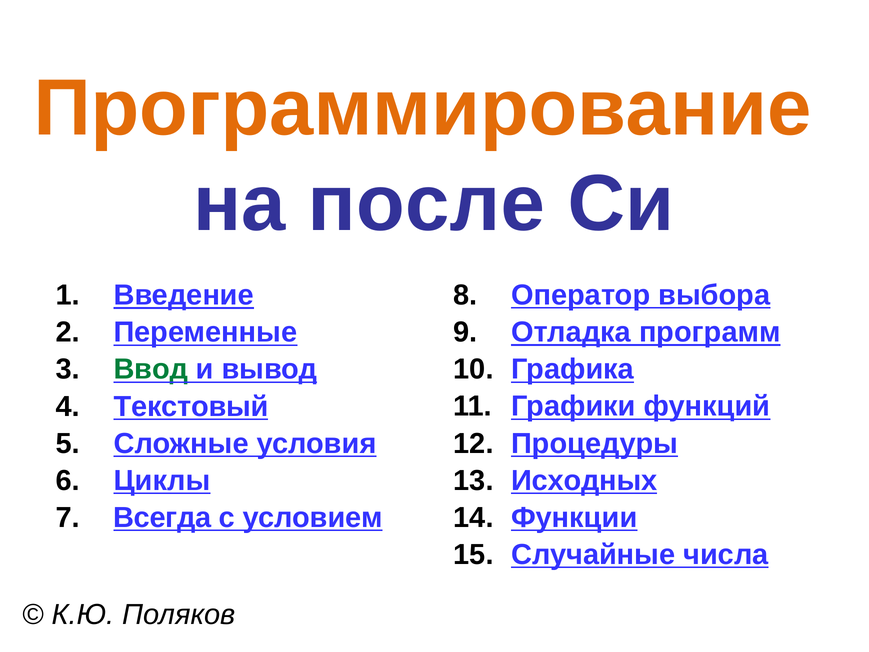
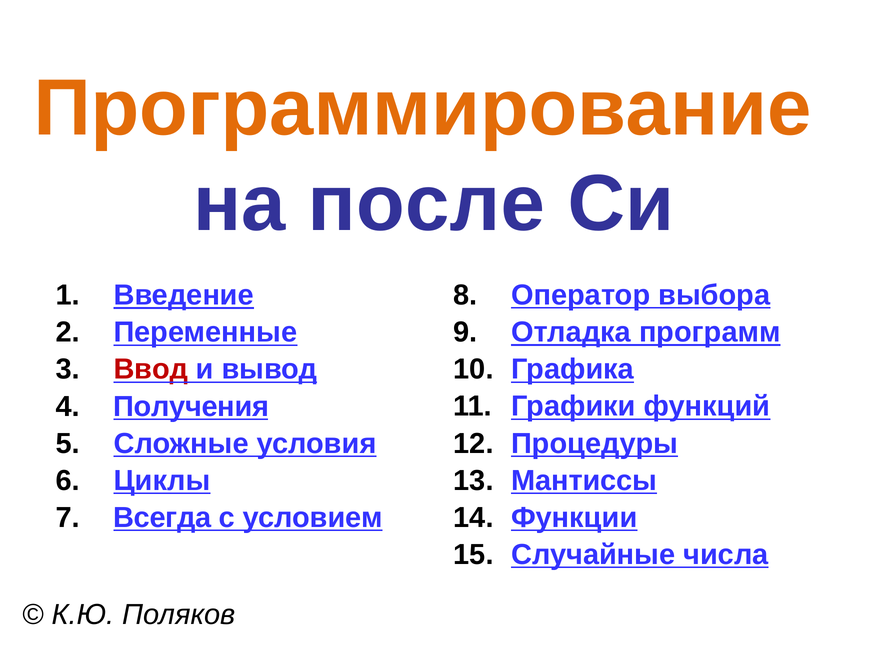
Ввод colour: green -> red
Текстовый: Текстовый -> Получения
Исходных: Исходных -> Мантиссы
